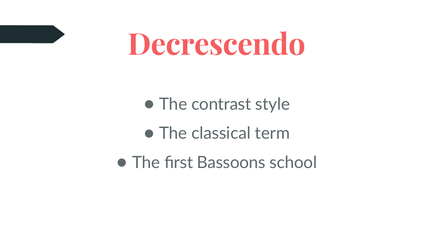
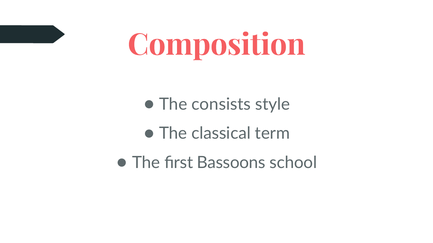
Decrescendo: Decrescendo -> Composition
contrast: contrast -> consists
